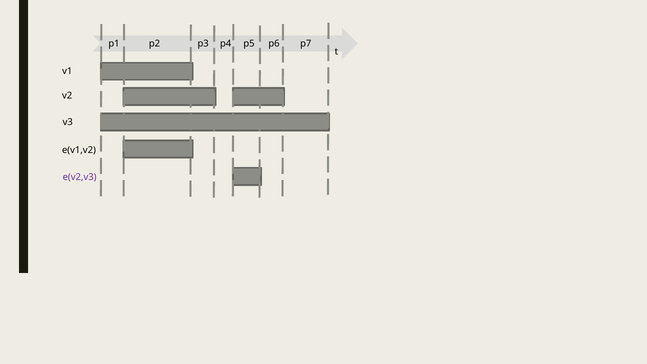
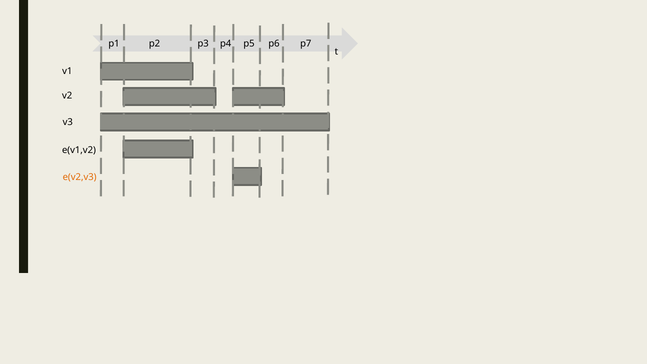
e(v2,v3 colour: purple -> orange
